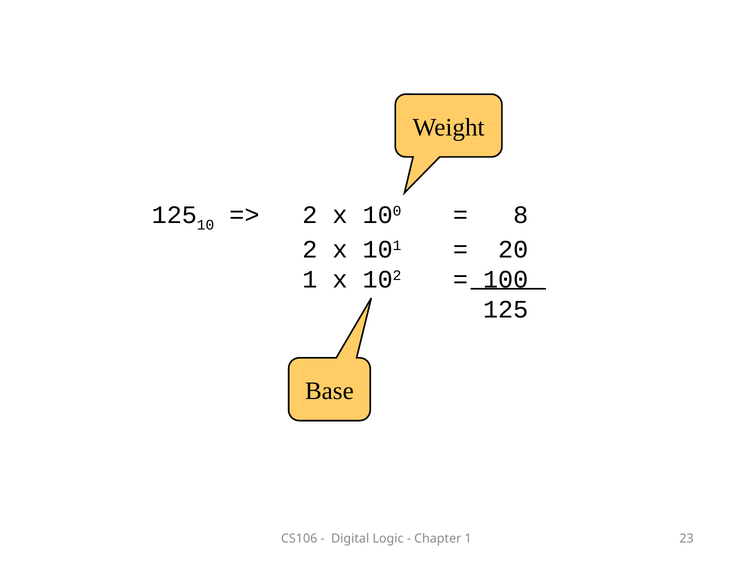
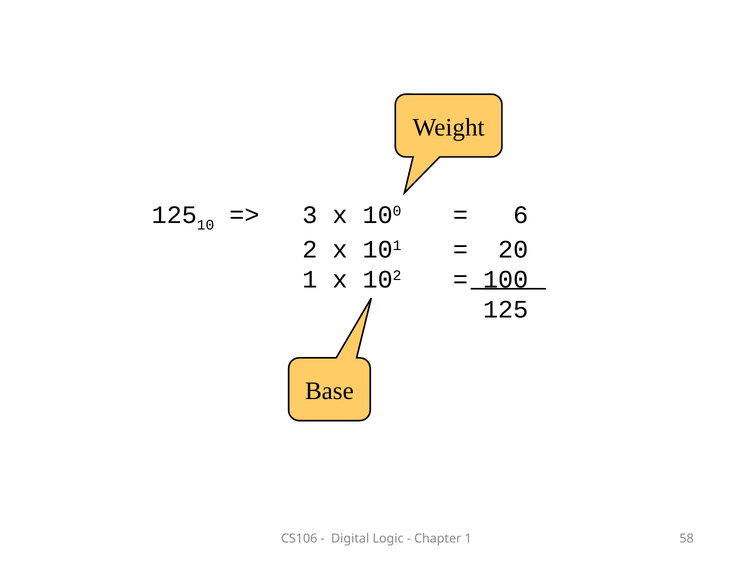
2 at (310, 215): 2 -> 3
8: 8 -> 6
23: 23 -> 58
